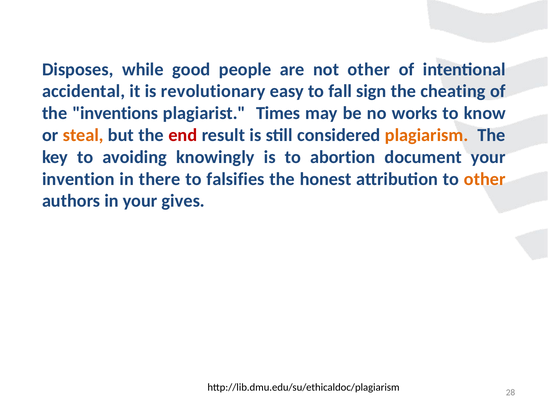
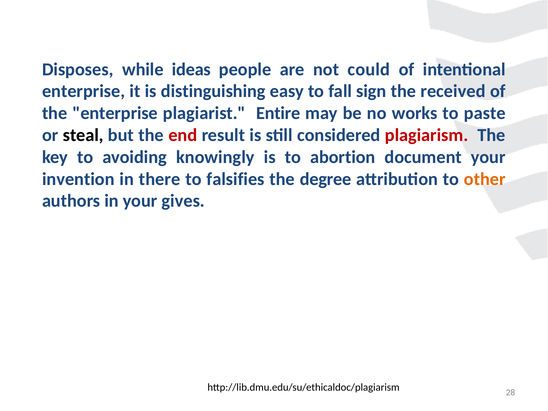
good: good -> ideas
not other: other -> could
accidental at (84, 91): accidental -> enterprise
revolutionary: revolutionary -> distinguishing
cheating: cheating -> received
the inventions: inventions -> enterprise
Times: Times -> Entire
know: know -> paste
steal colour: orange -> black
plagiarism colour: orange -> red
honest: honest -> degree
